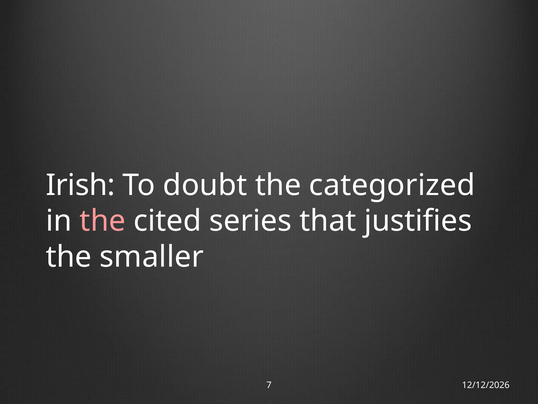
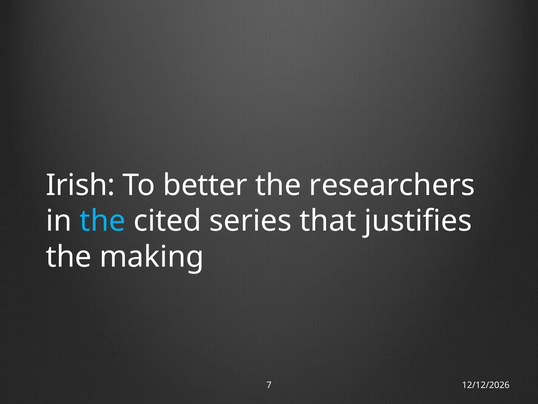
doubt: doubt -> better
categorized: categorized -> researchers
the at (103, 221) colour: pink -> light blue
smaller: smaller -> making
